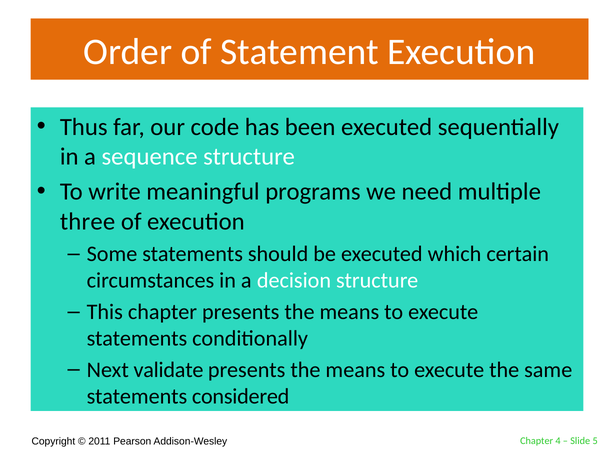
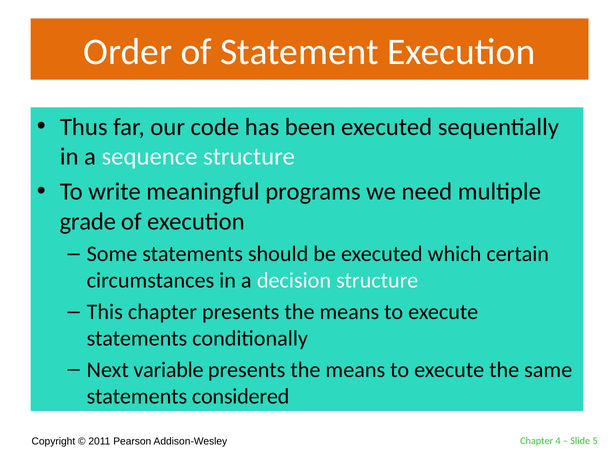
three: three -> grade
validate: validate -> variable
